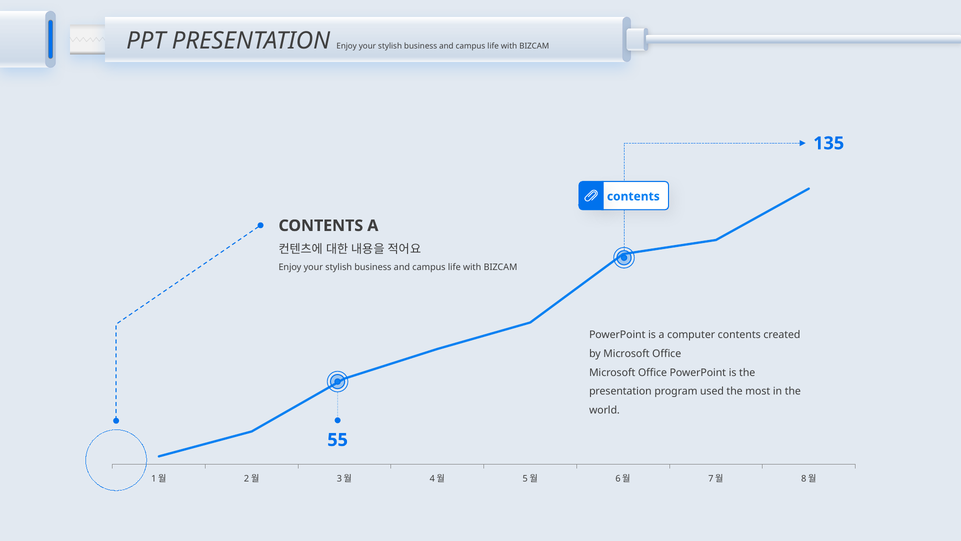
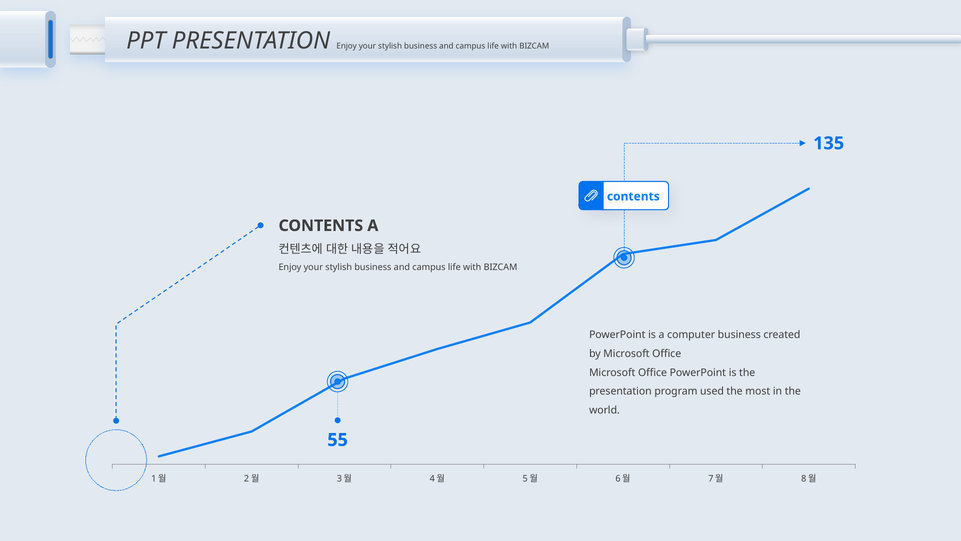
computer contents: contents -> business
